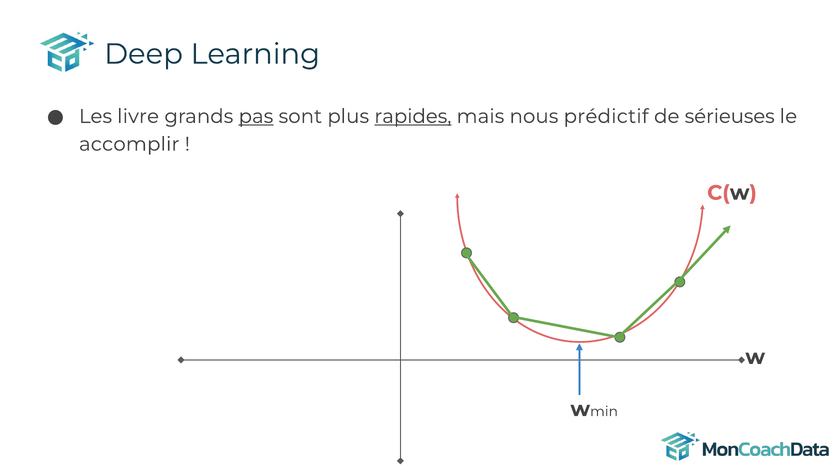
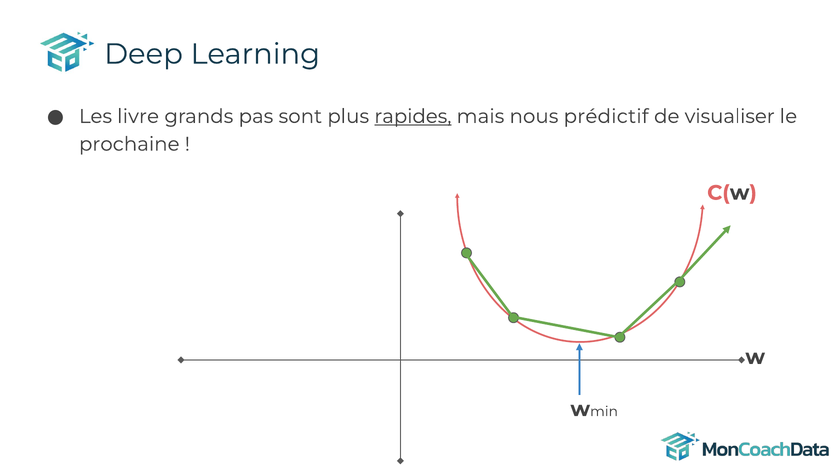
pas underline: present -> none
sérieuses: sérieuses -> visualiser
accomplir: accomplir -> prochaine
